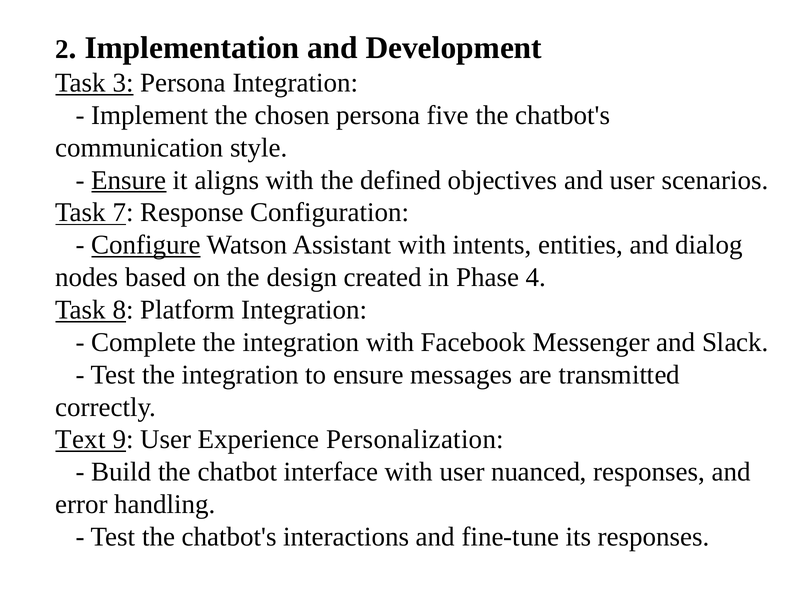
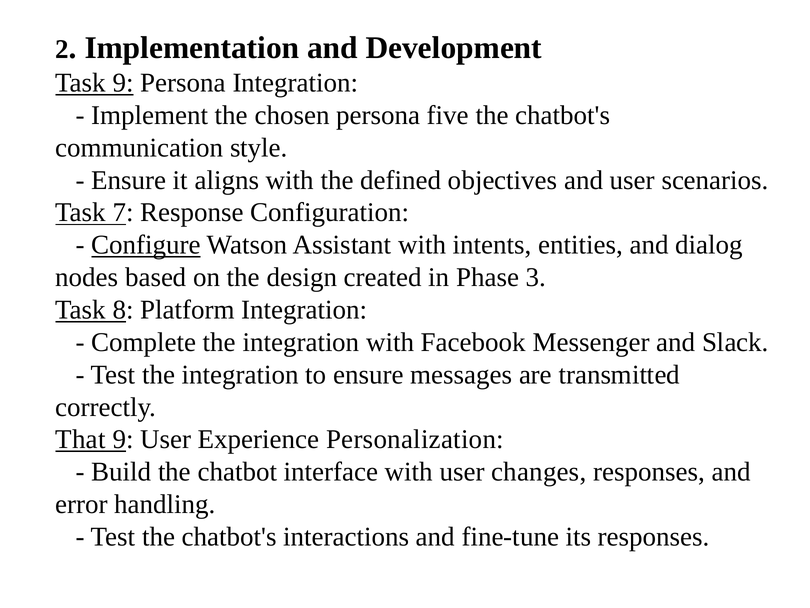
Task 3: 3 -> 9
Ensure at (129, 180) underline: present -> none
4: 4 -> 3
Text: Text -> That
nuanced: nuanced -> changes
